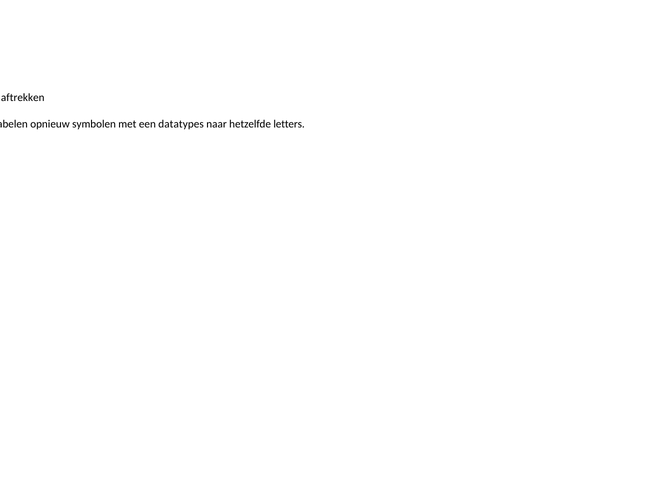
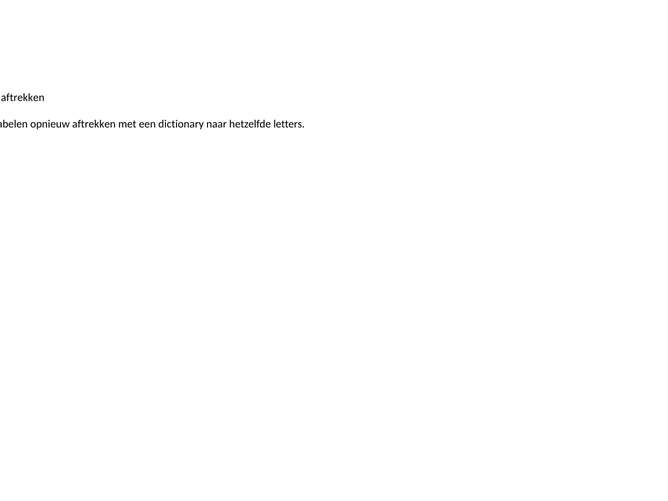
symbolen at (94, 124): symbolen -> aftrekken
datatypes: datatypes -> dictionary
